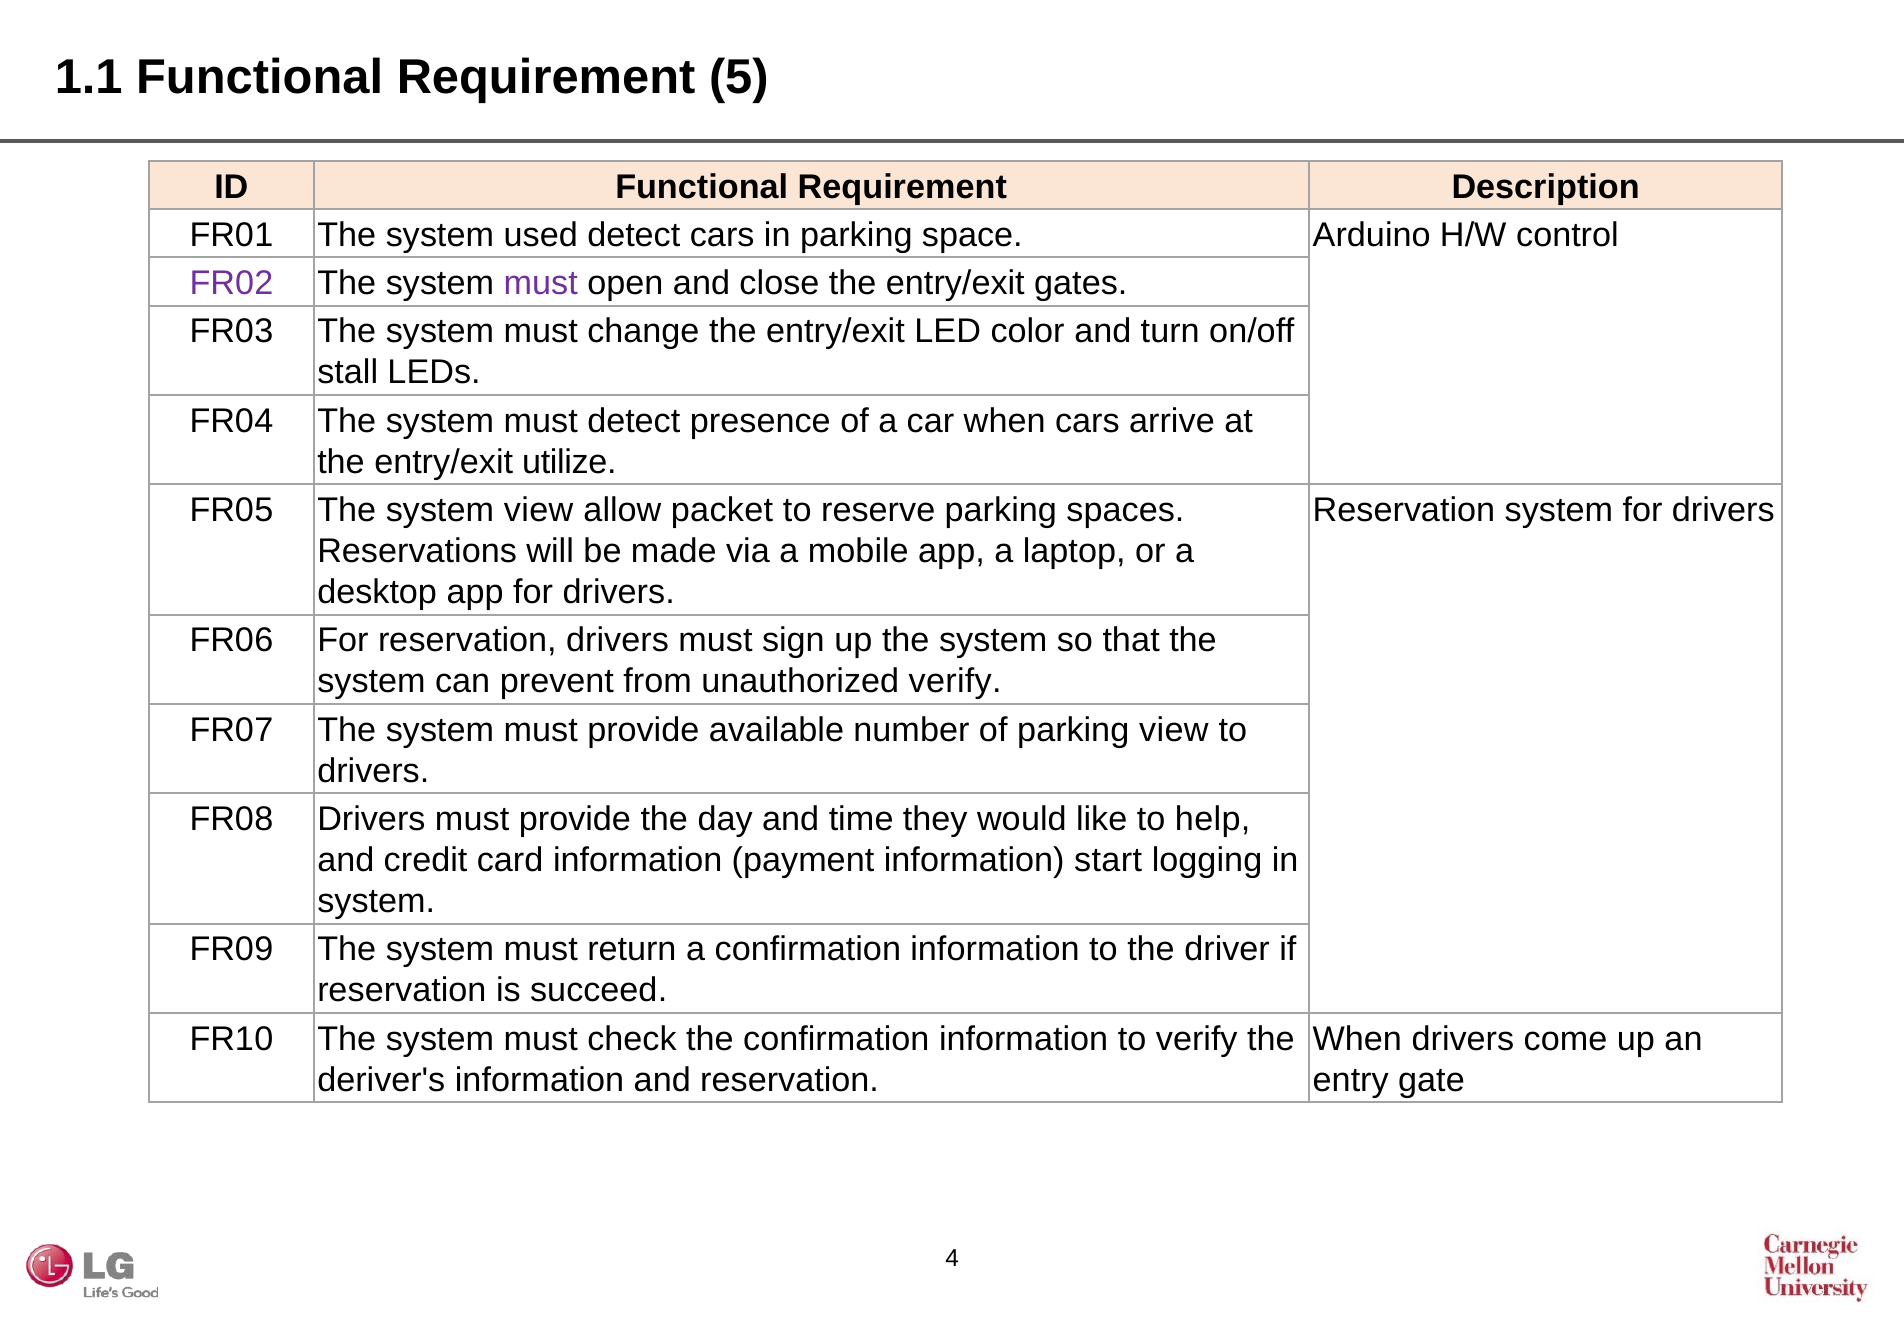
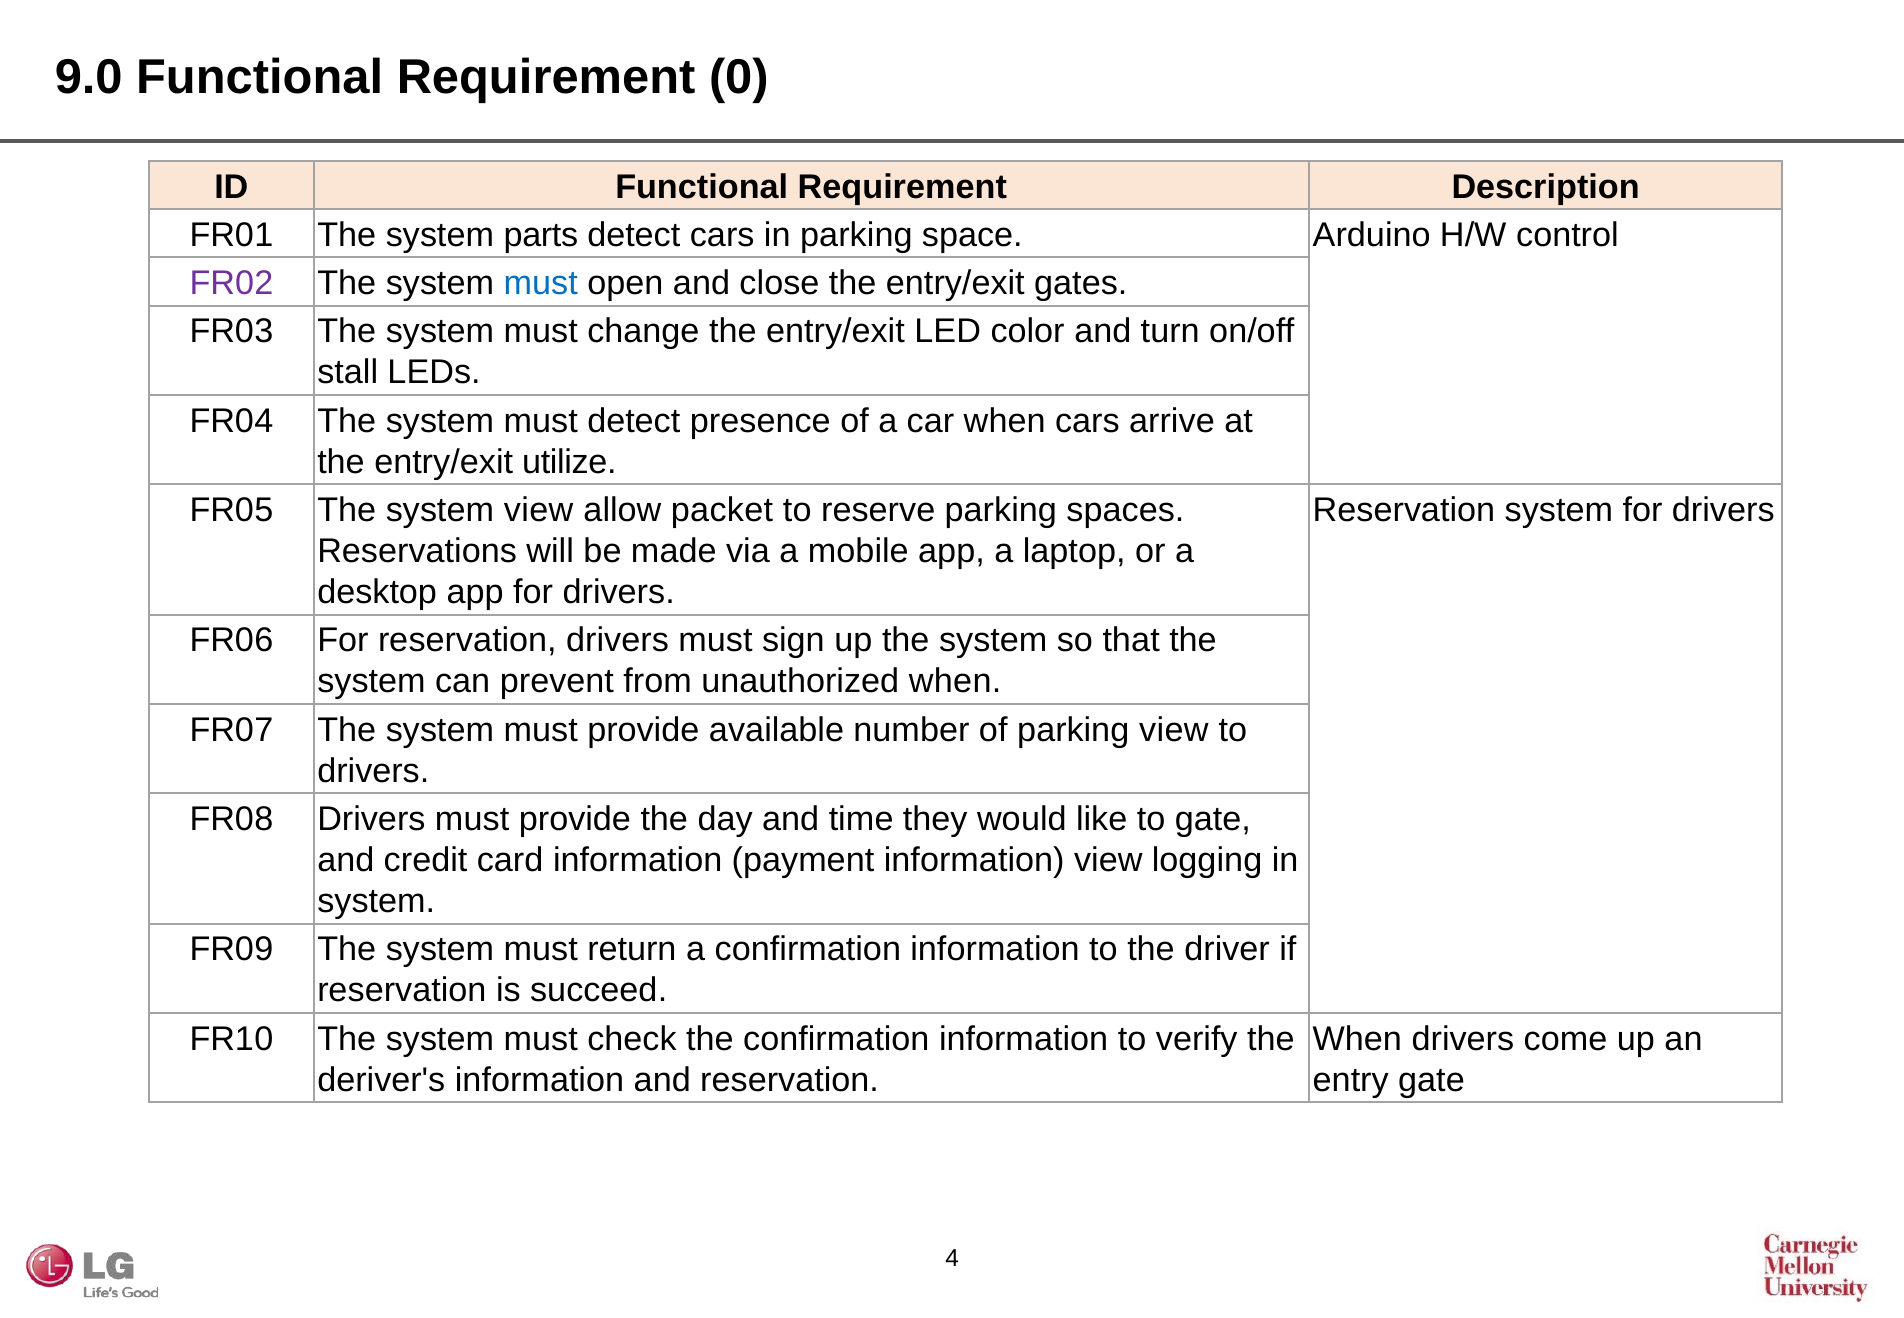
1.1: 1.1 -> 9.0
5: 5 -> 0
used: used -> parts
must at (541, 283) colour: purple -> blue
unauthorized verify: verify -> when
to help: help -> gate
information start: start -> view
